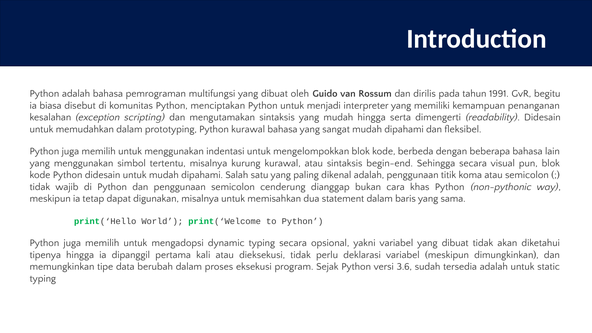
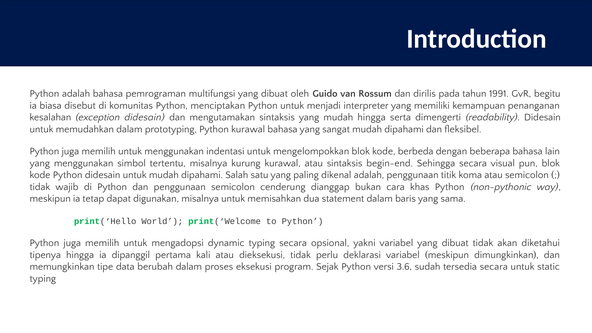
exception scripting: scripting -> didesain
tersedia adalah: adalah -> secara
